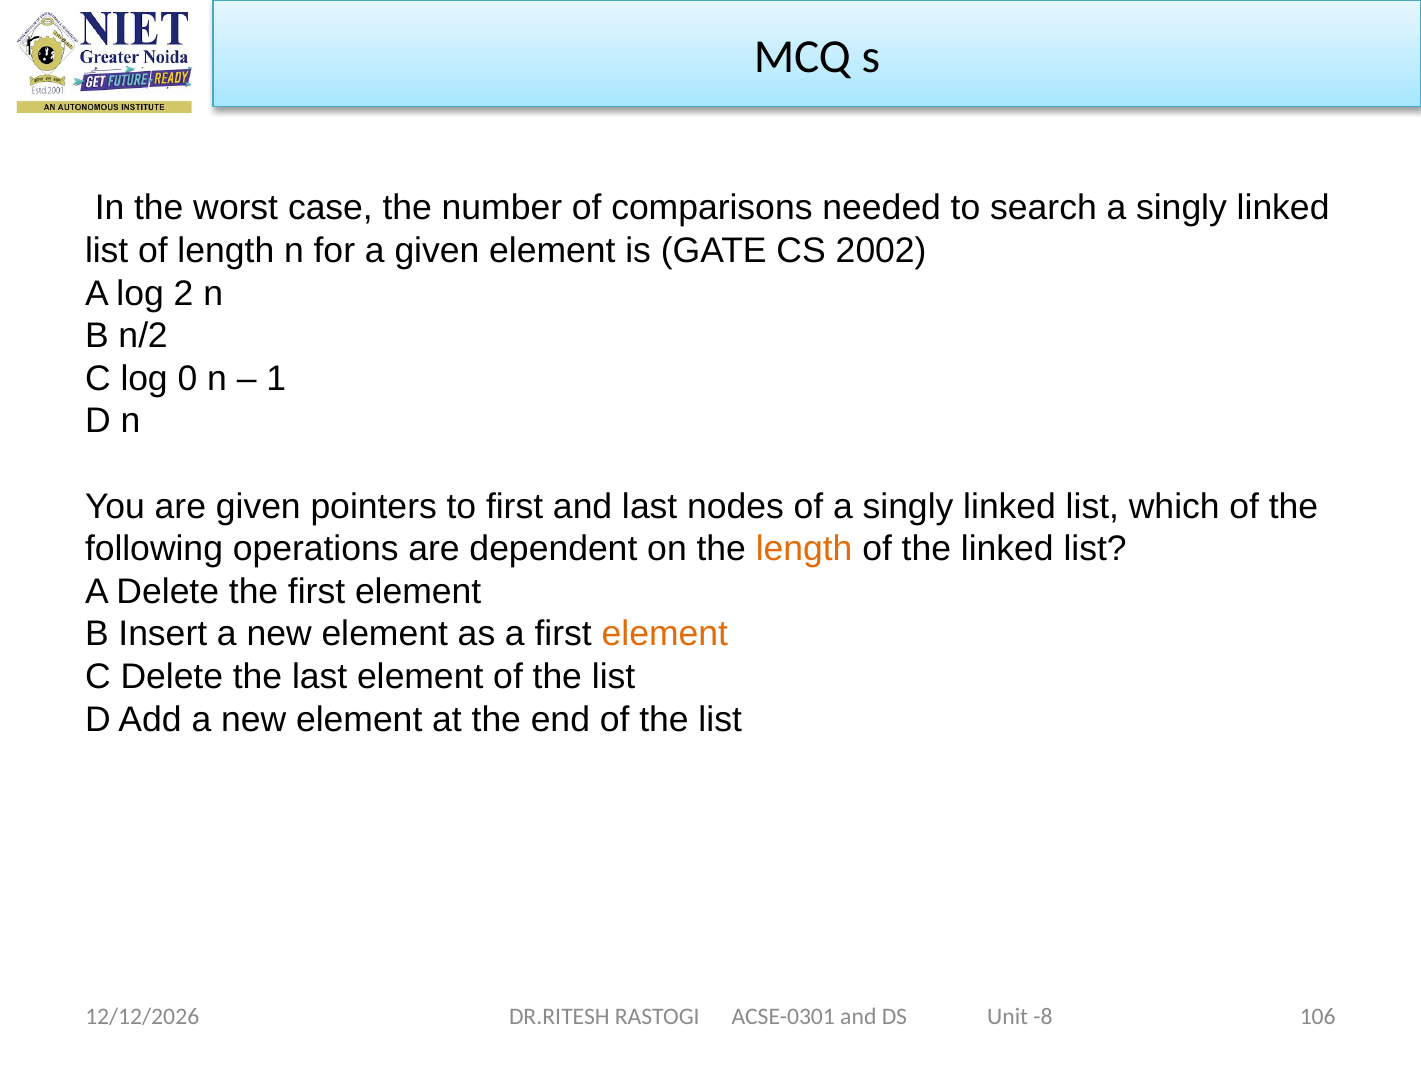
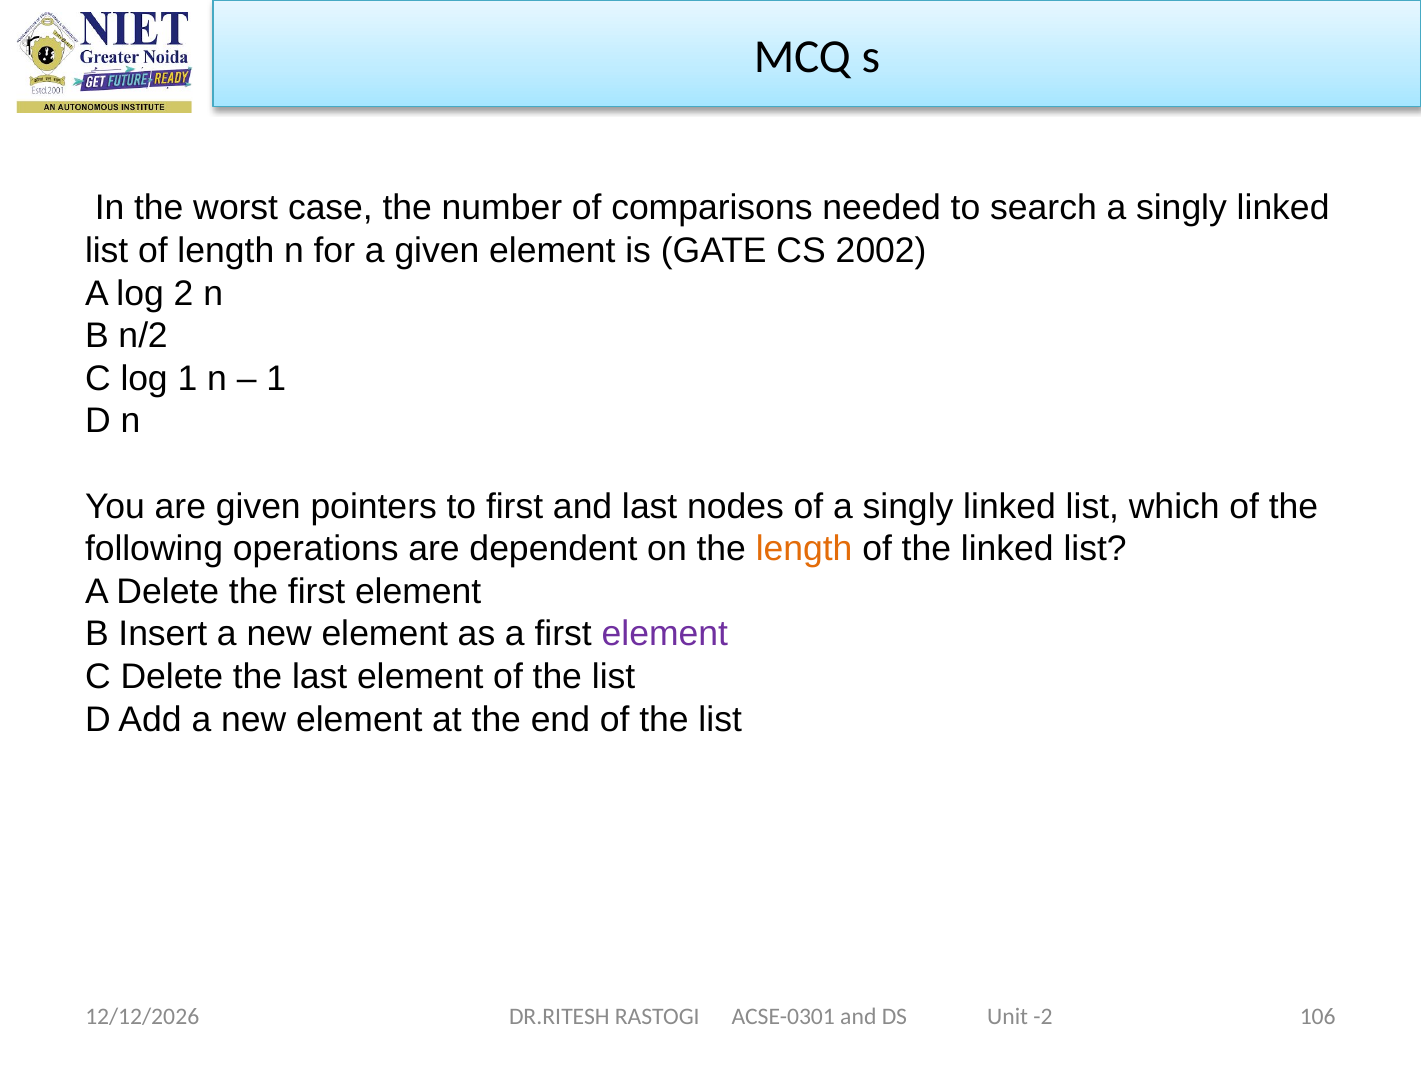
log 0: 0 -> 1
element at (665, 635) colour: orange -> purple
-8: -8 -> -2
